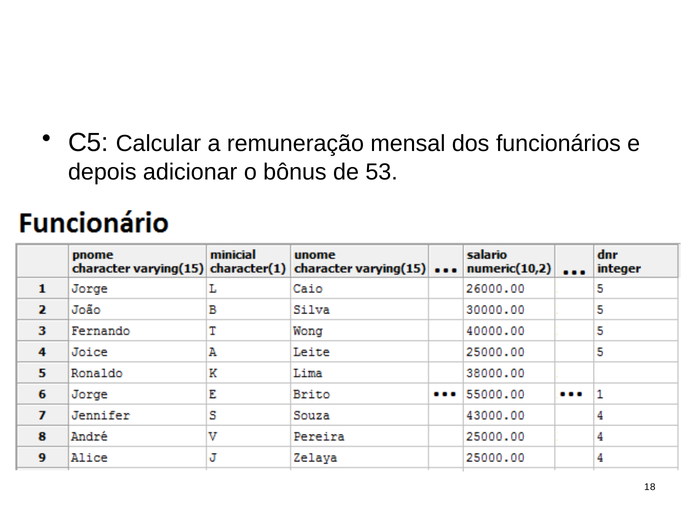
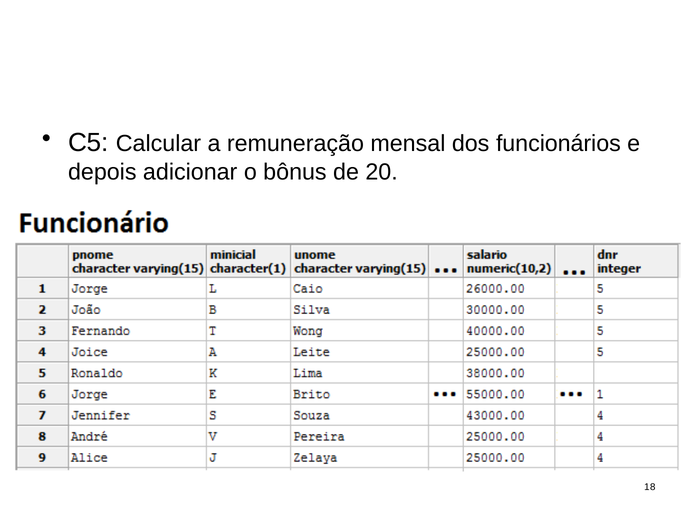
53: 53 -> 20
